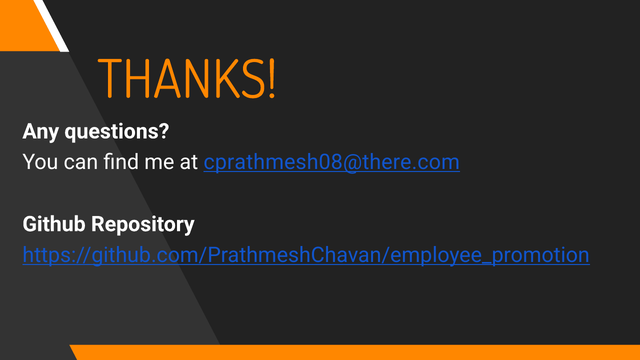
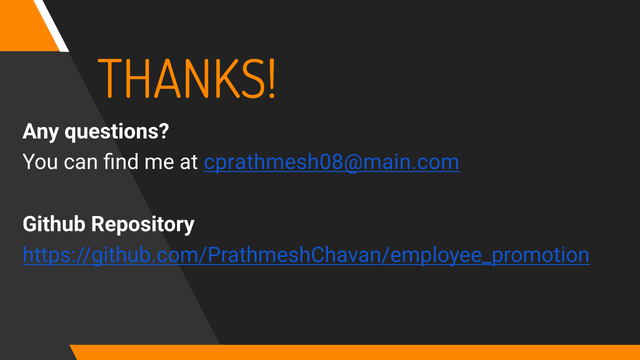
cprathmesh08@there.com: cprathmesh08@there.com -> cprathmesh08@main.com
